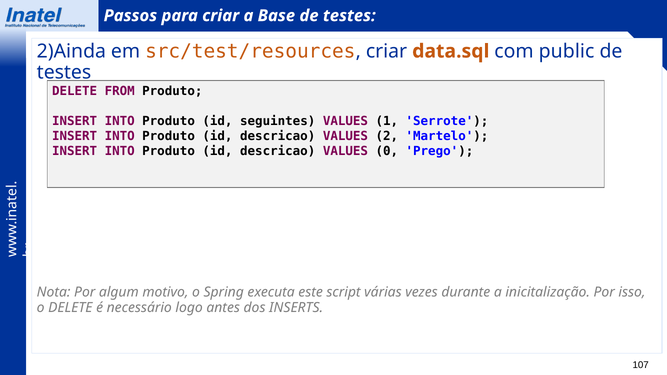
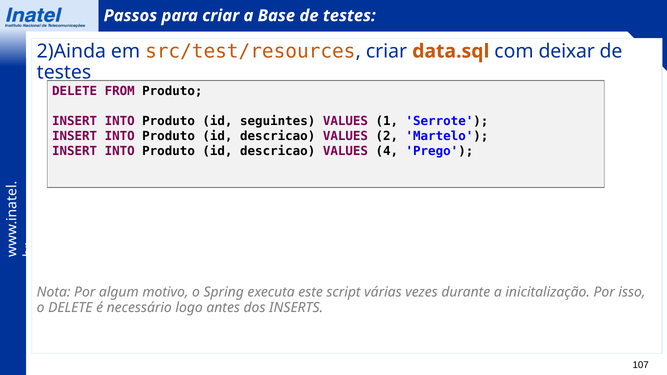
public: public -> deixar
0: 0 -> 4
